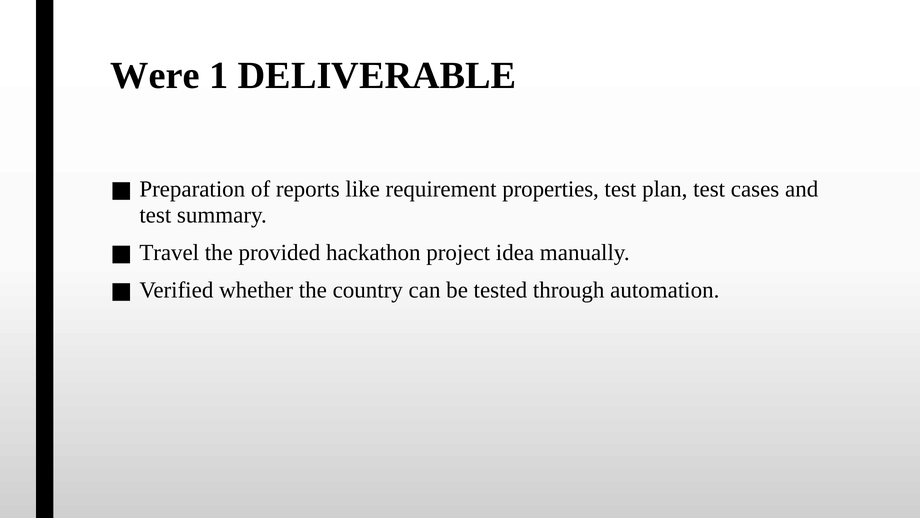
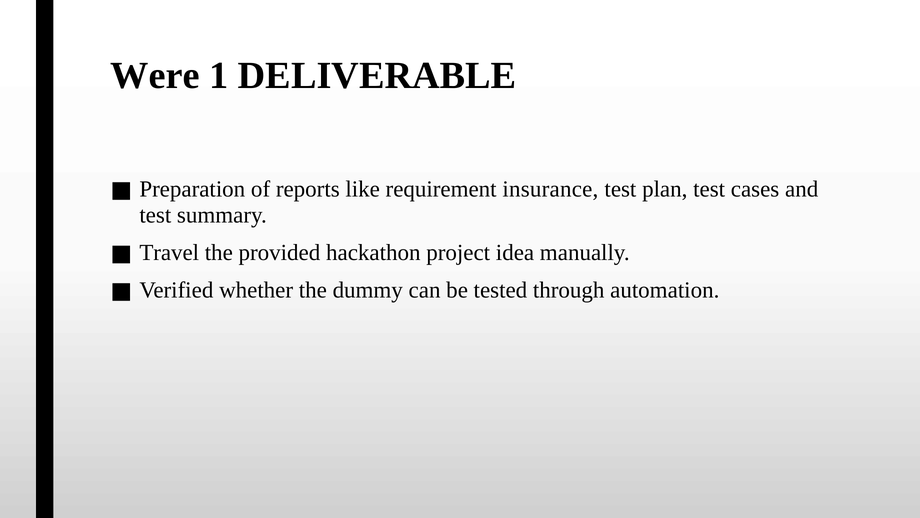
properties: properties -> insurance
country: country -> dummy
